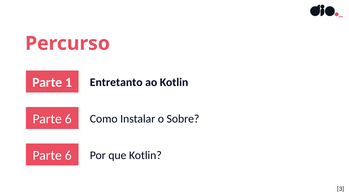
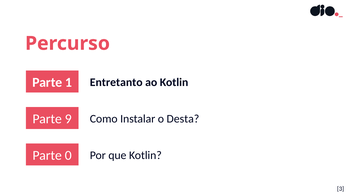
6 at (68, 119): 6 -> 9
Sobre: Sobre -> Desta
6 at (68, 156): 6 -> 0
